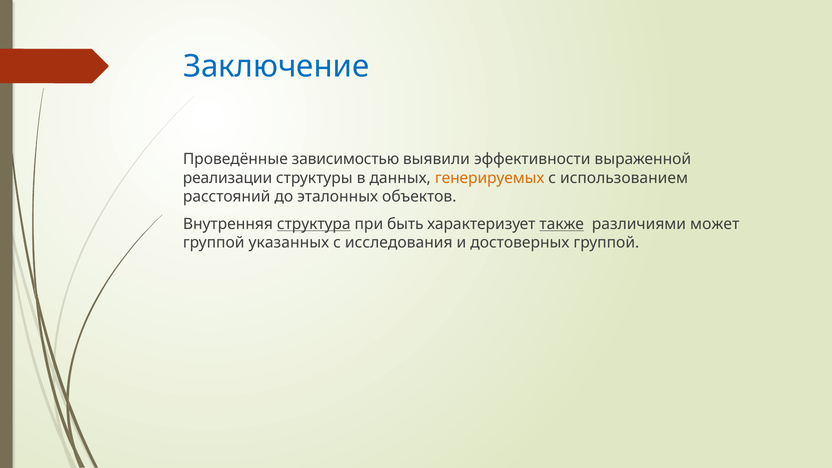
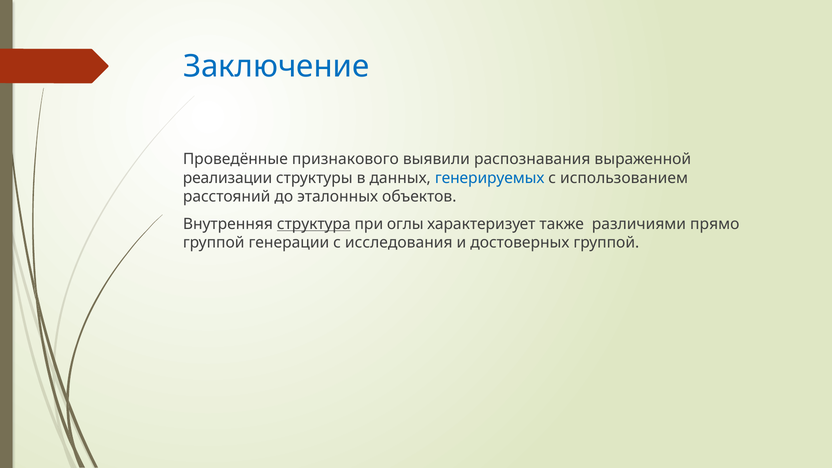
зависимостью: зависимостью -> признакового
эффективности: эффективности -> распознавания
генерируемых colour: orange -> blue
быть: быть -> оглы
также underline: present -> none
может: может -> прямо
указанных: указанных -> генерации
